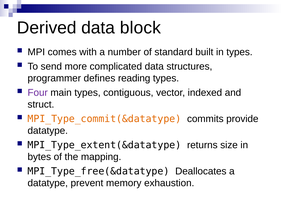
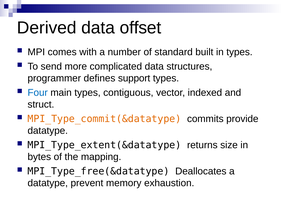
block: block -> offset
reading: reading -> support
Four colour: purple -> blue
